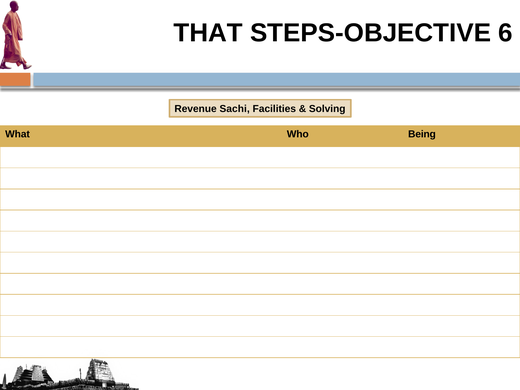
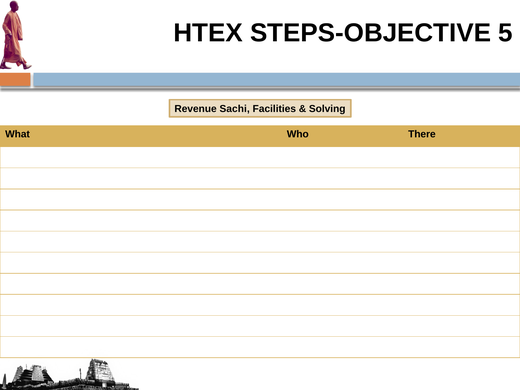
THAT: THAT -> HTEX
6: 6 -> 5
Being: Being -> There
